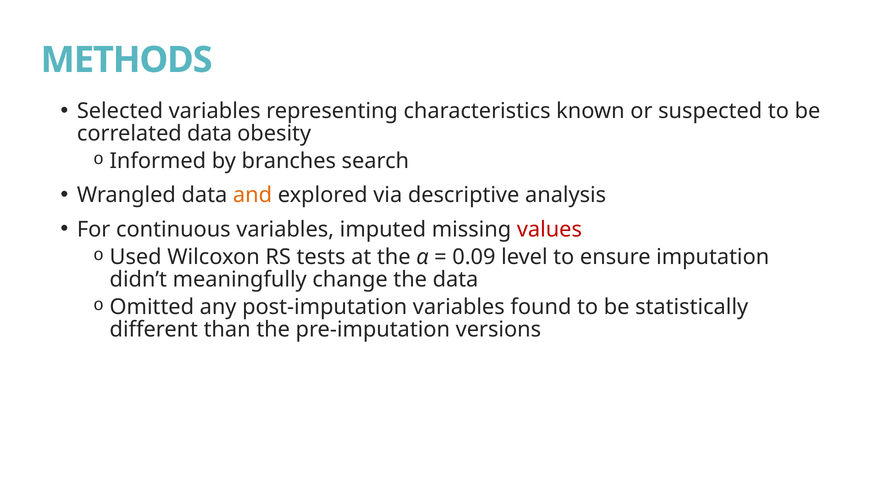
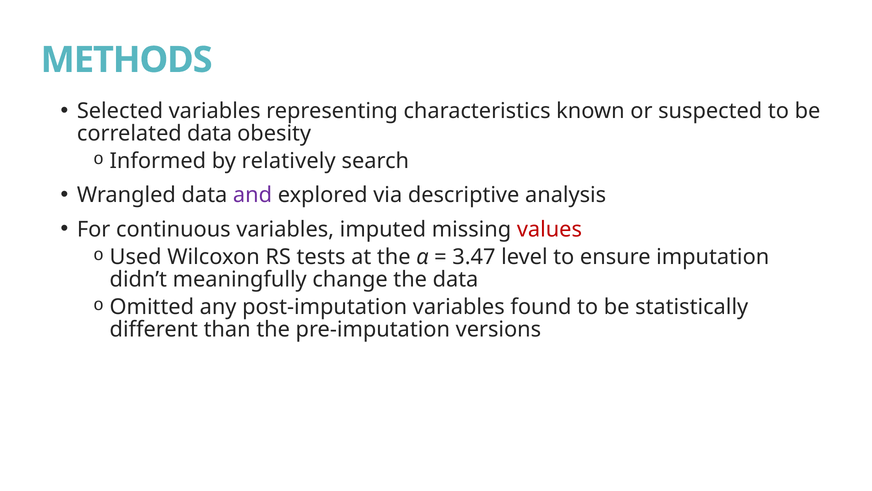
branches: branches -> relatively
and colour: orange -> purple
0.09: 0.09 -> 3.47
